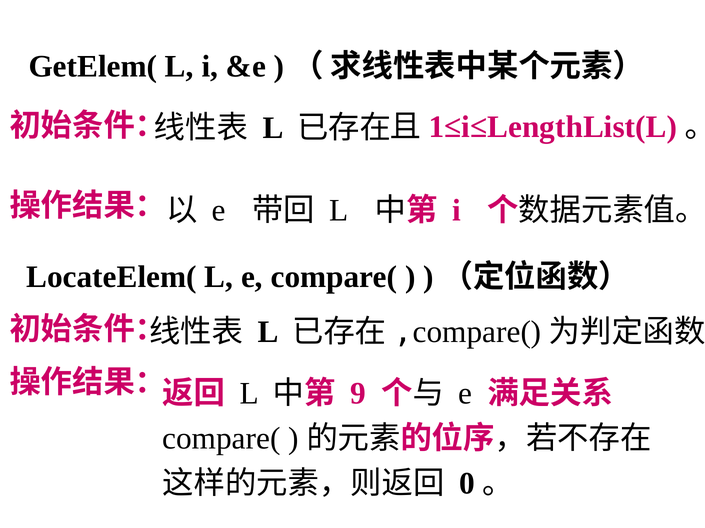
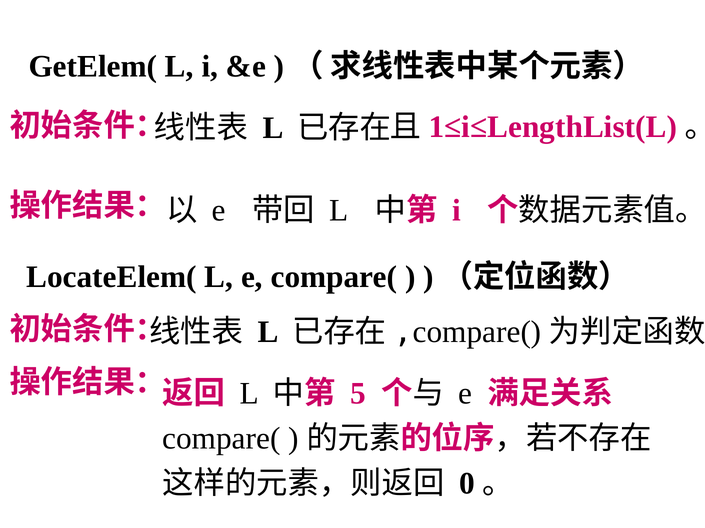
9: 9 -> 5
